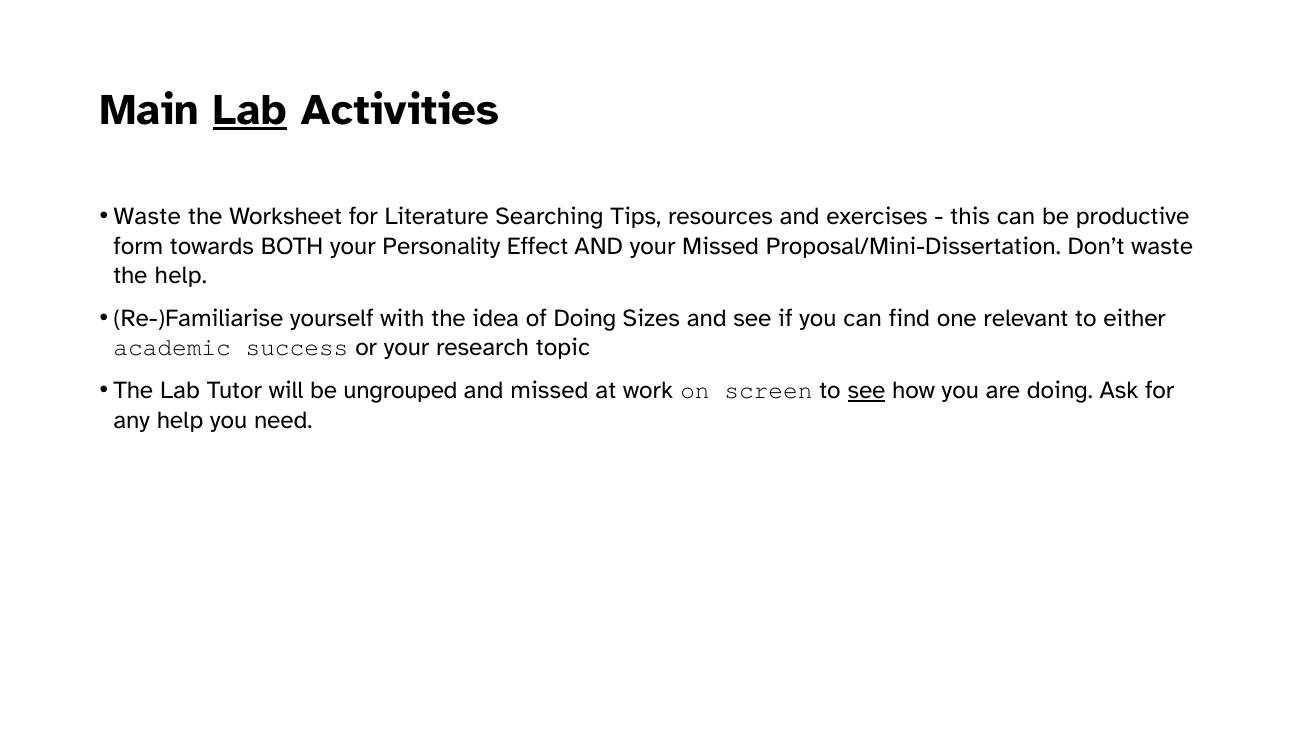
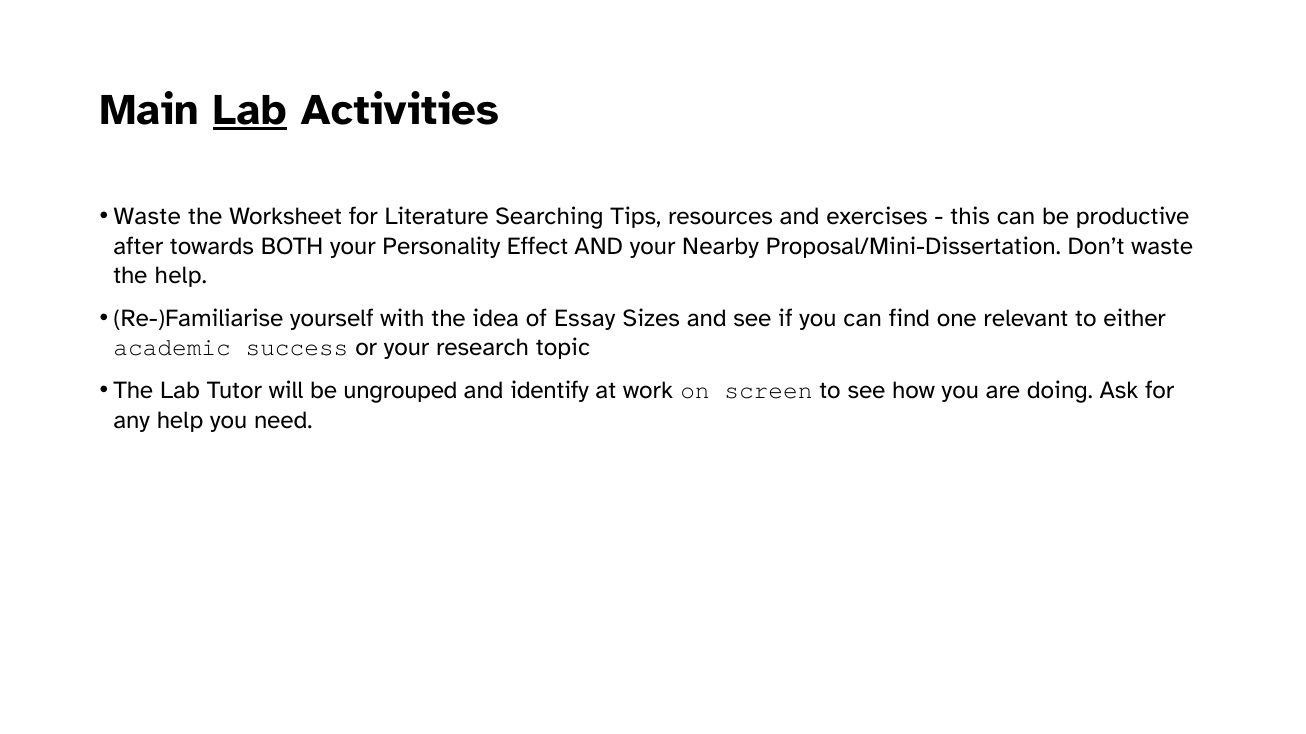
form: form -> after
your Missed: Missed -> Nearby
of Doing: Doing -> Essay
and missed: missed -> identify
see at (867, 391) underline: present -> none
